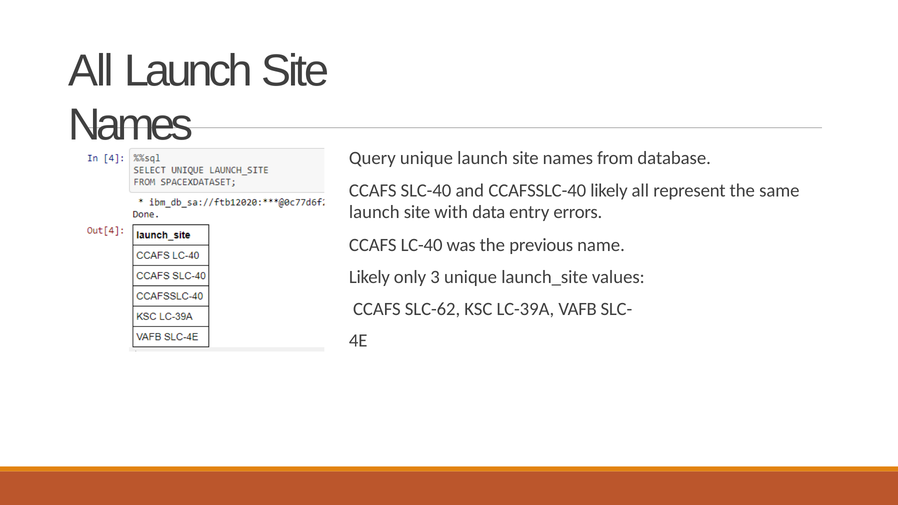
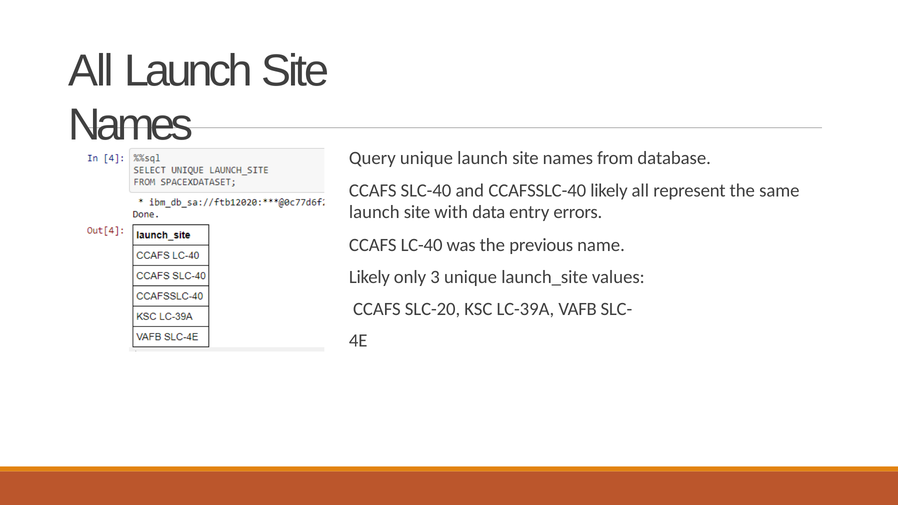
SLC-62: SLC-62 -> SLC-20
